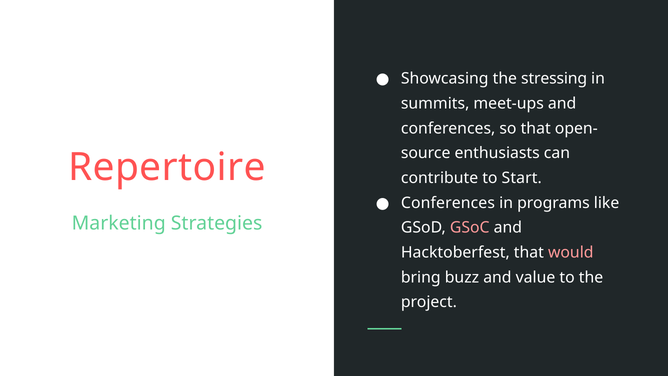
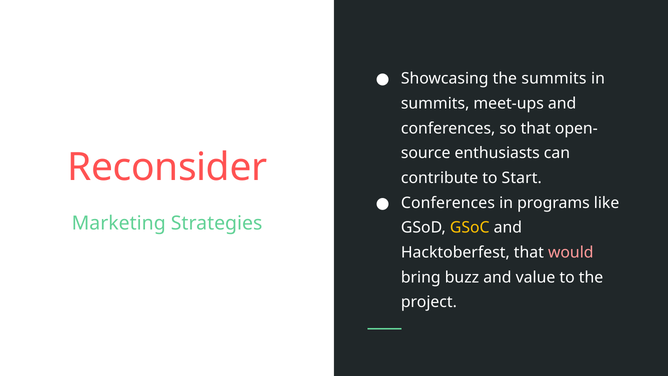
the stressing: stressing -> summits
Repertoire: Repertoire -> Reconsider
GSoC colour: pink -> yellow
